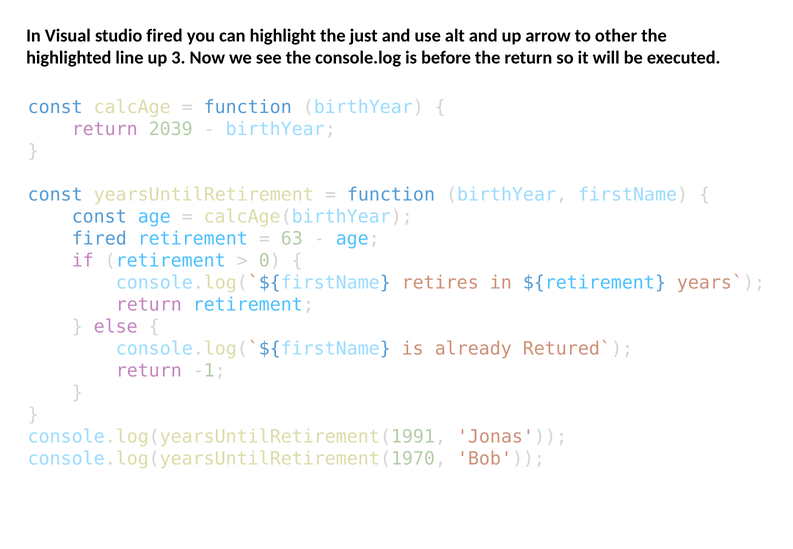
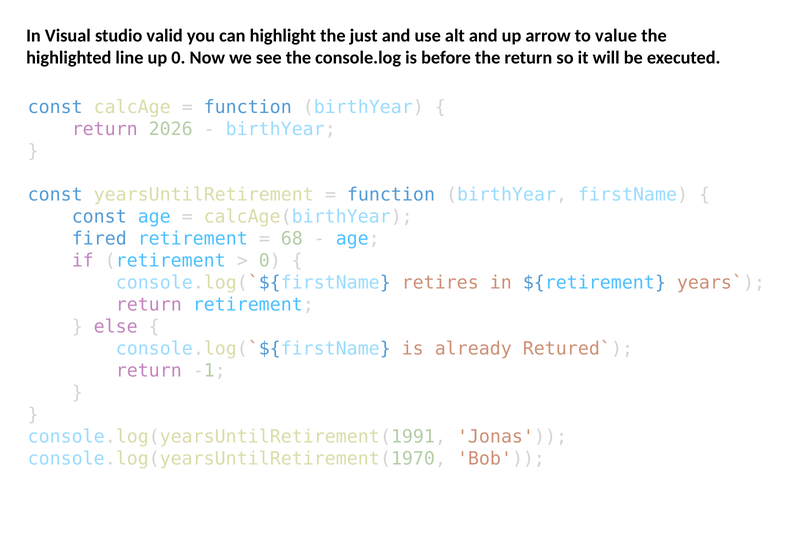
studio fired: fired -> valid
other: other -> value
up 3: 3 -> 0
2039: 2039 -> 2026
63: 63 -> 68
